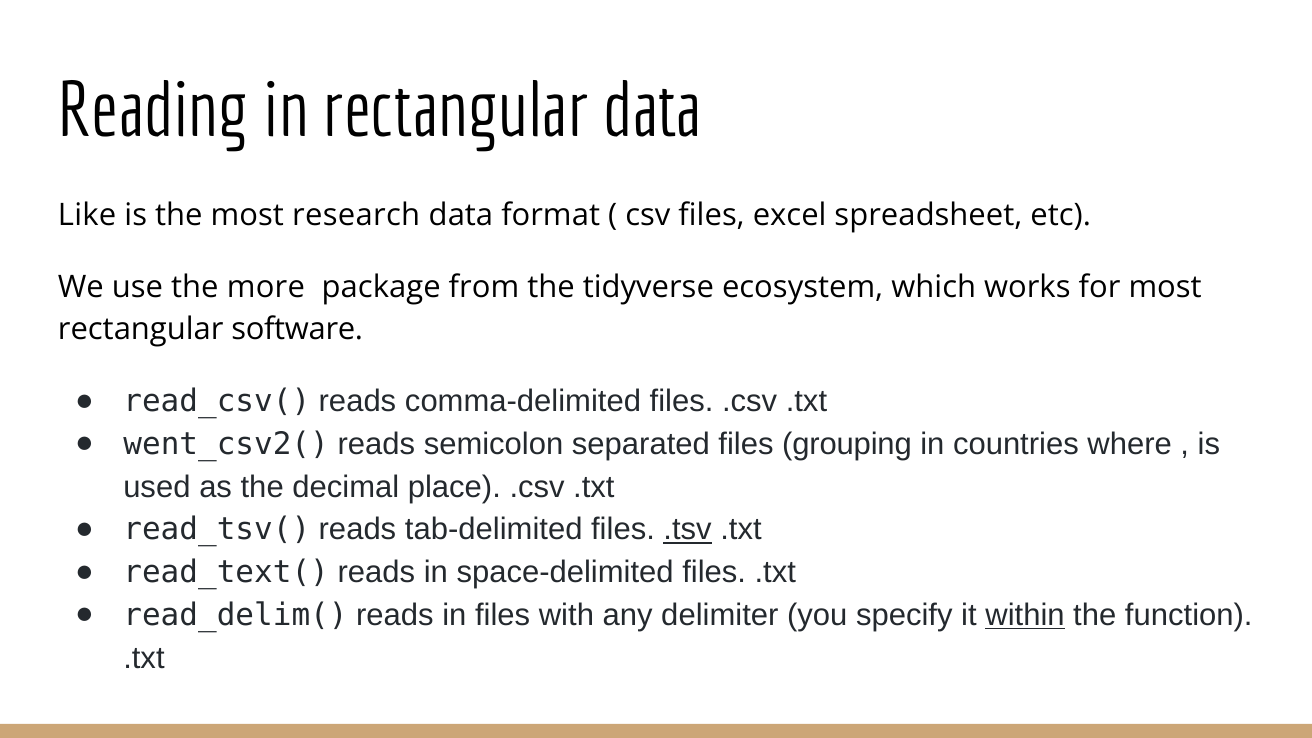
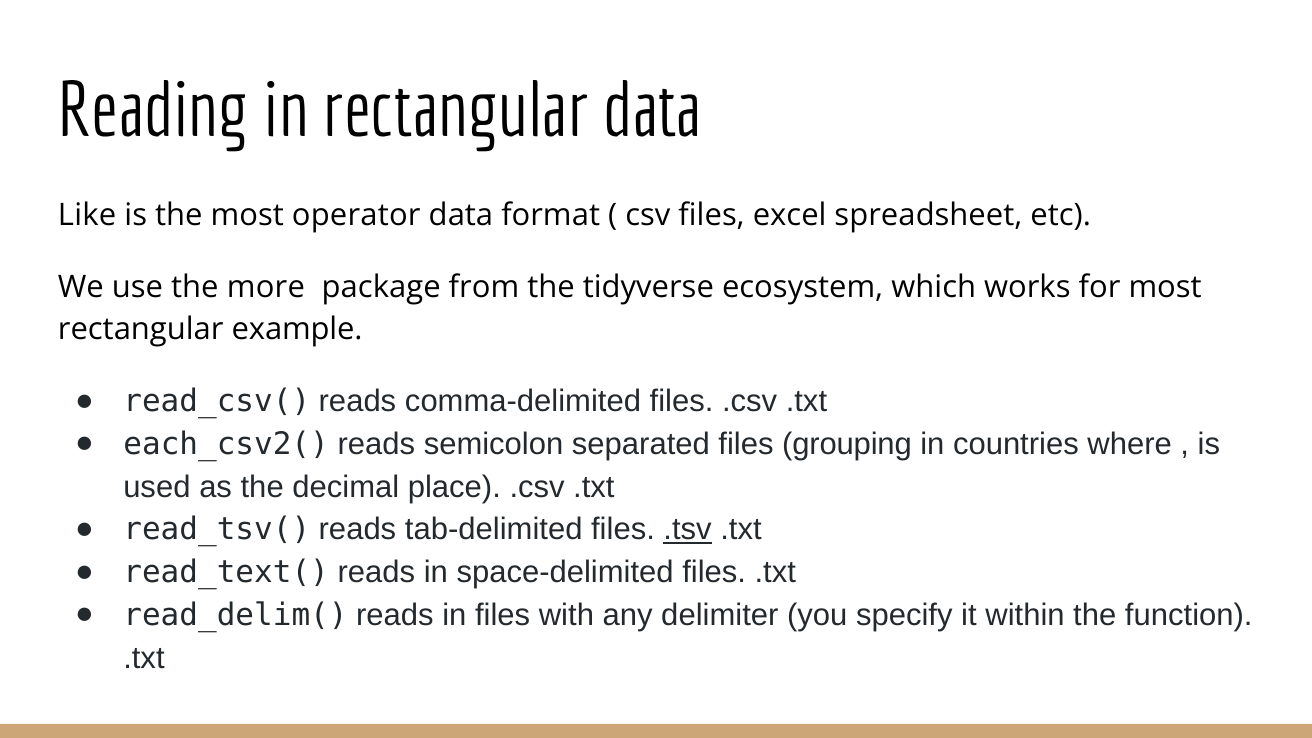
research: research -> operator
software: software -> example
went_csv2(: went_csv2( -> each_csv2(
within underline: present -> none
